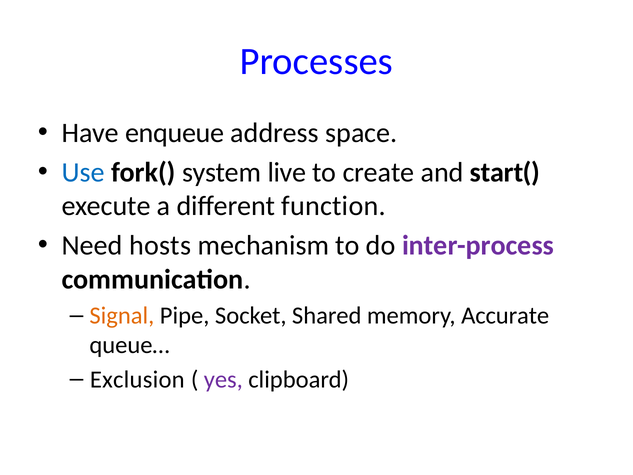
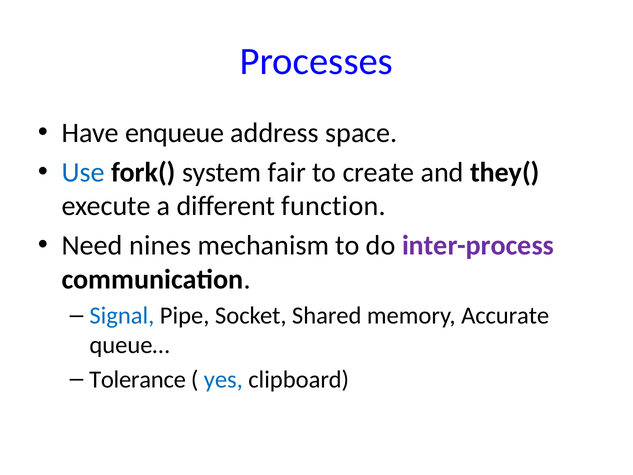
live: live -> fair
start(: start( -> they(
hosts: hosts -> nines
Signal colour: orange -> blue
Exclusion: Exclusion -> Tolerance
yes colour: purple -> blue
